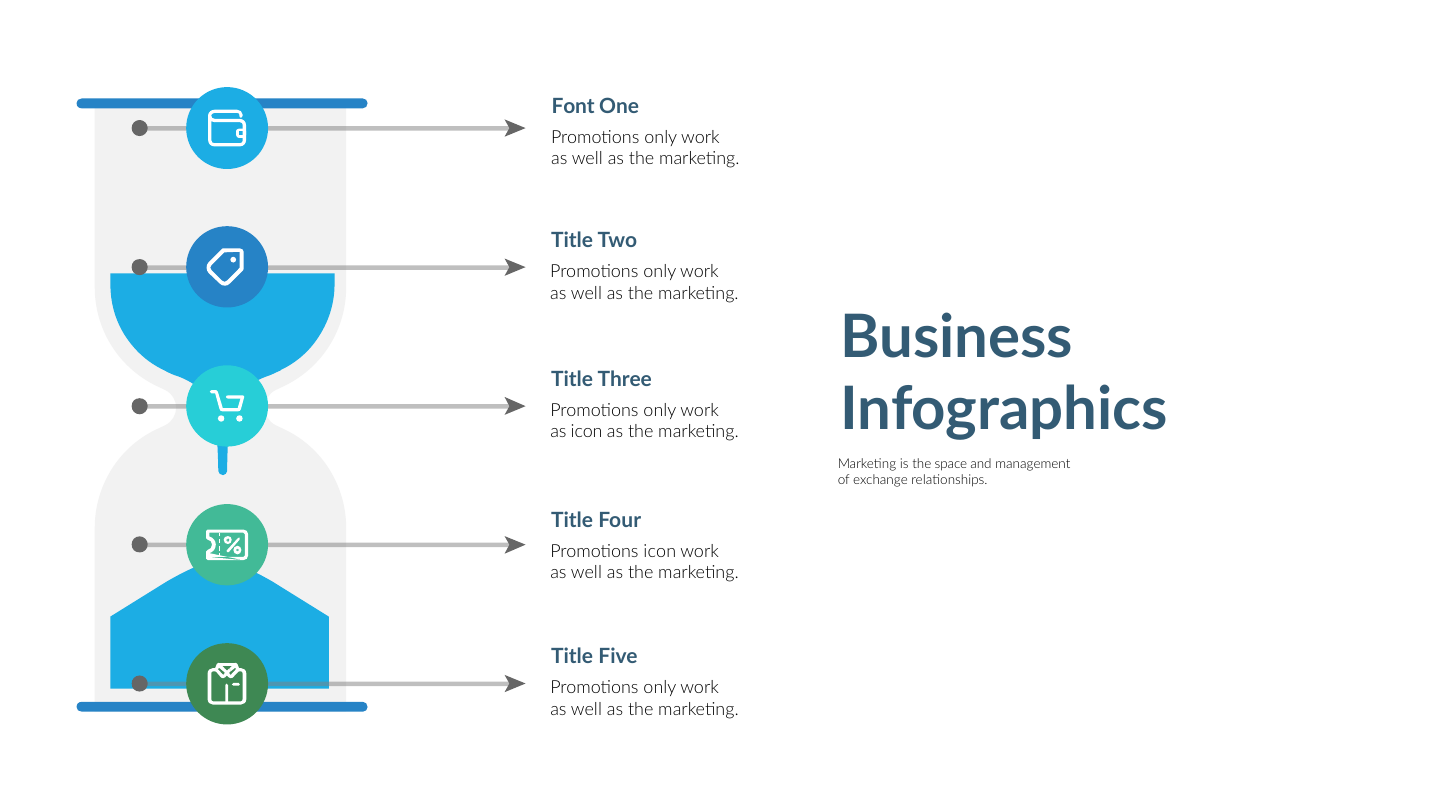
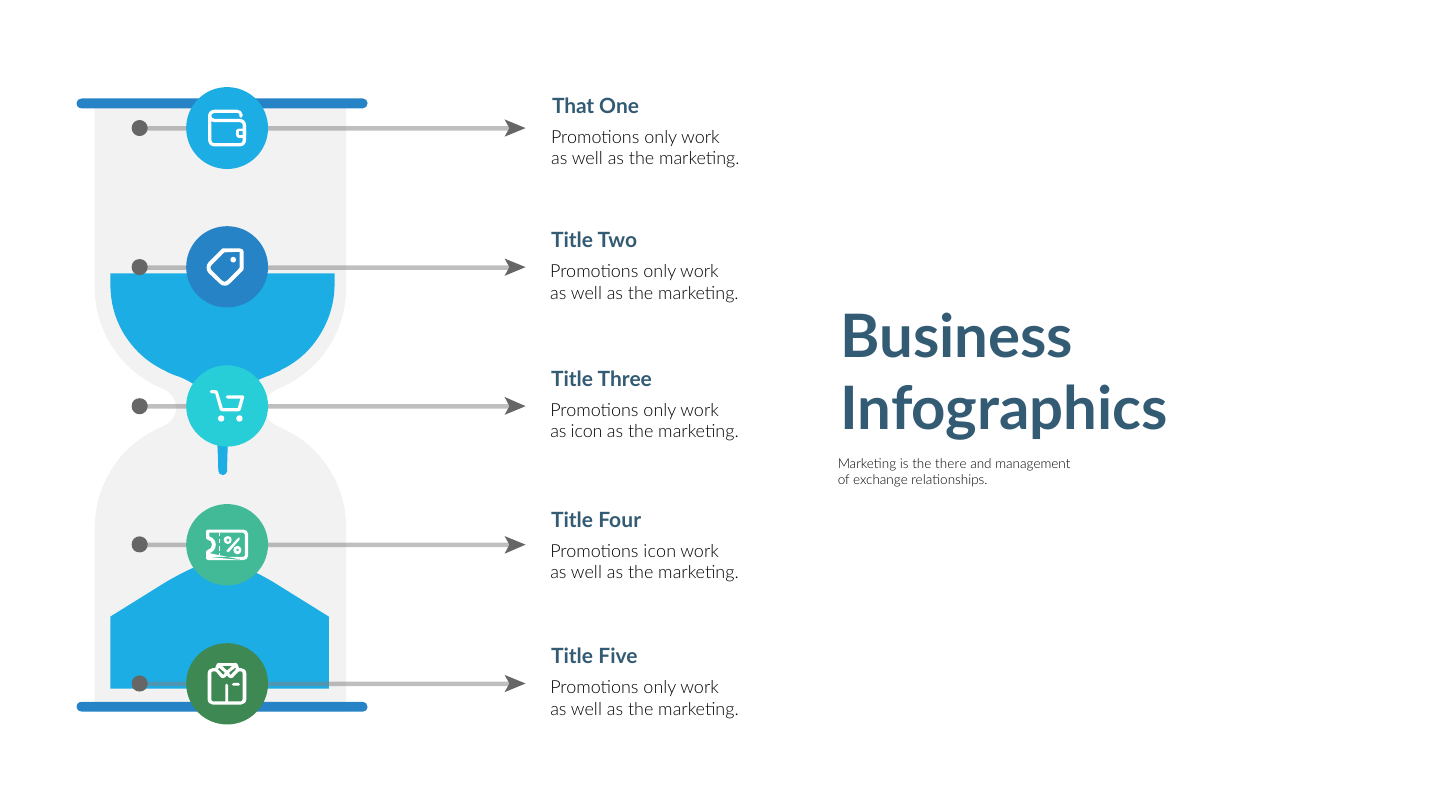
Font: Font -> That
space: space -> there
